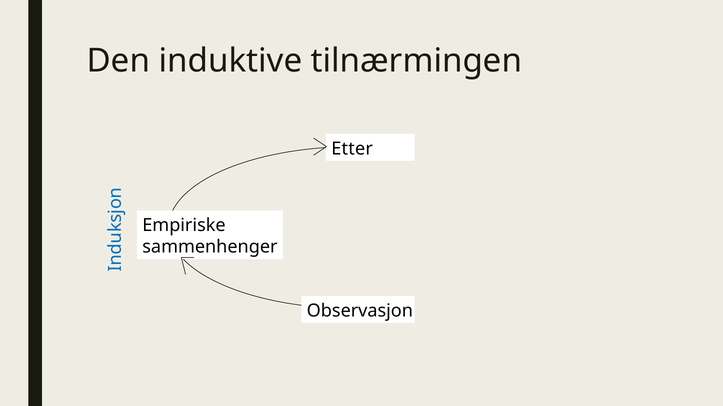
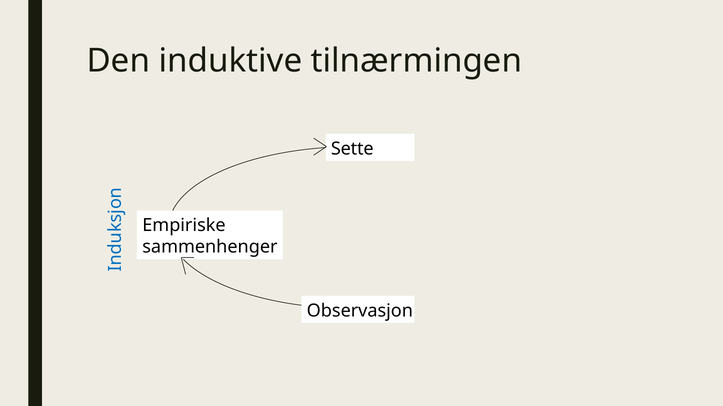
Etter: Etter -> Sette
